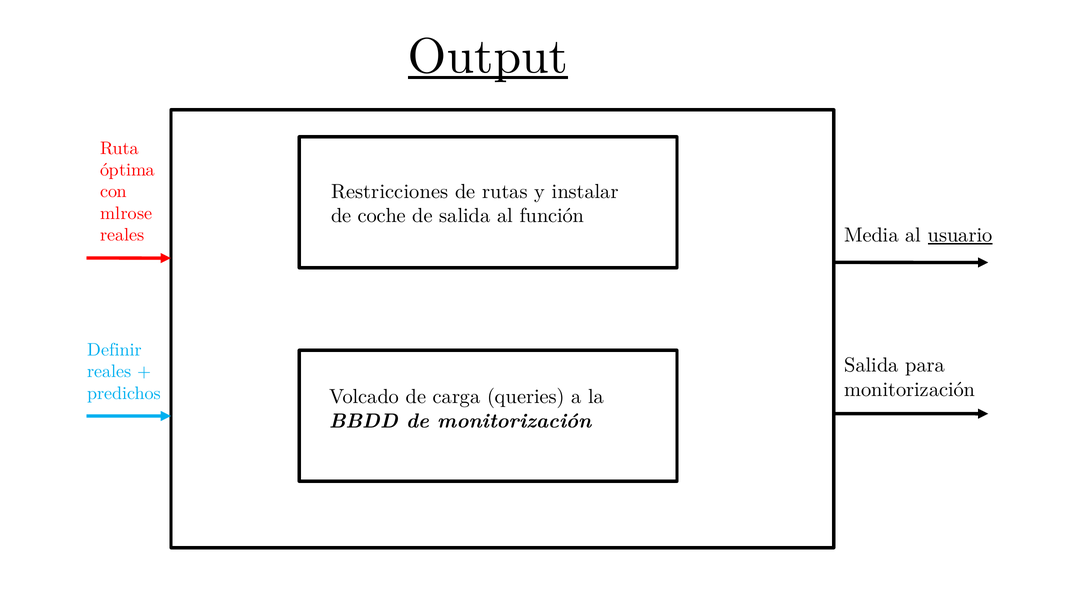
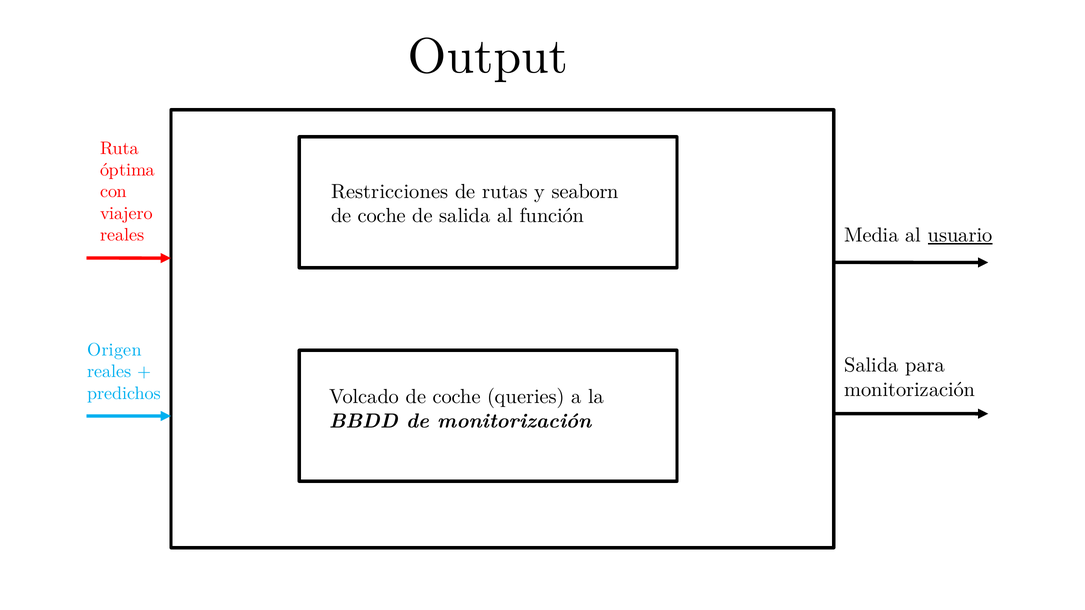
Output underline: present -> none
instalar: instalar -> seaborn
mlrose: mlrose -> viajero
Definir: Definir -> Origen
Volcado de carga: carga -> coche
